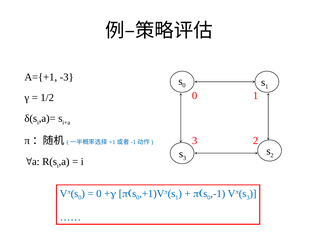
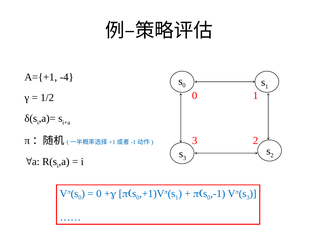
-3: -3 -> -4
